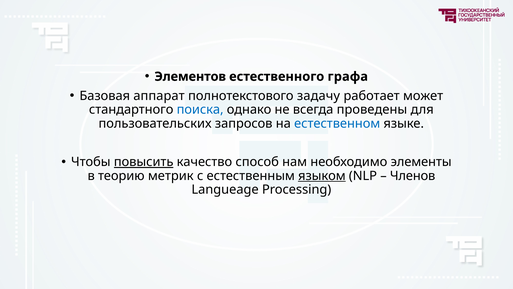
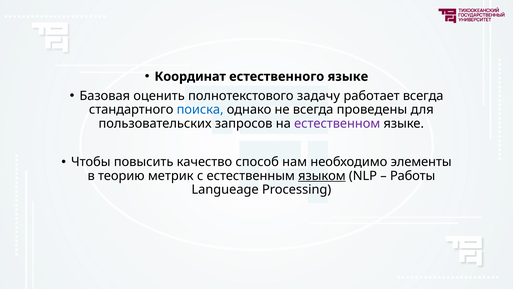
Элементов: Элементов -> Координат
естественного графа: графа -> языке
аппарат: аппарат -> оценить
работает может: может -> всегда
естественном colour: blue -> purple
повысить underline: present -> none
Членов: Членов -> Работы
